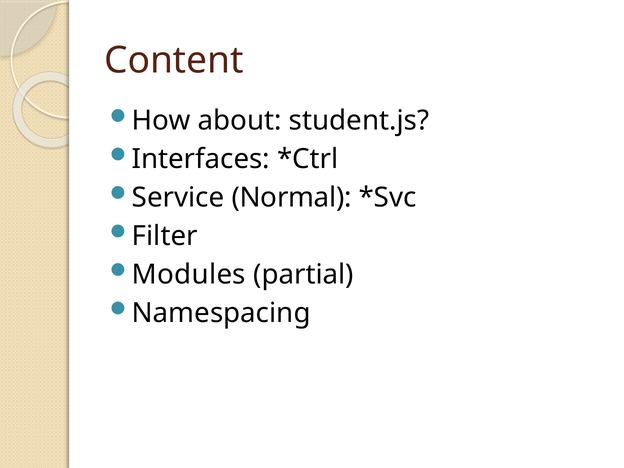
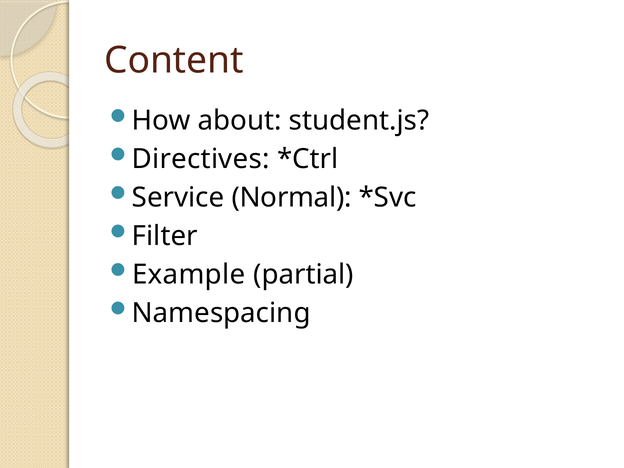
Interfaces: Interfaces -> Directives
Modules: Modules -> Example
